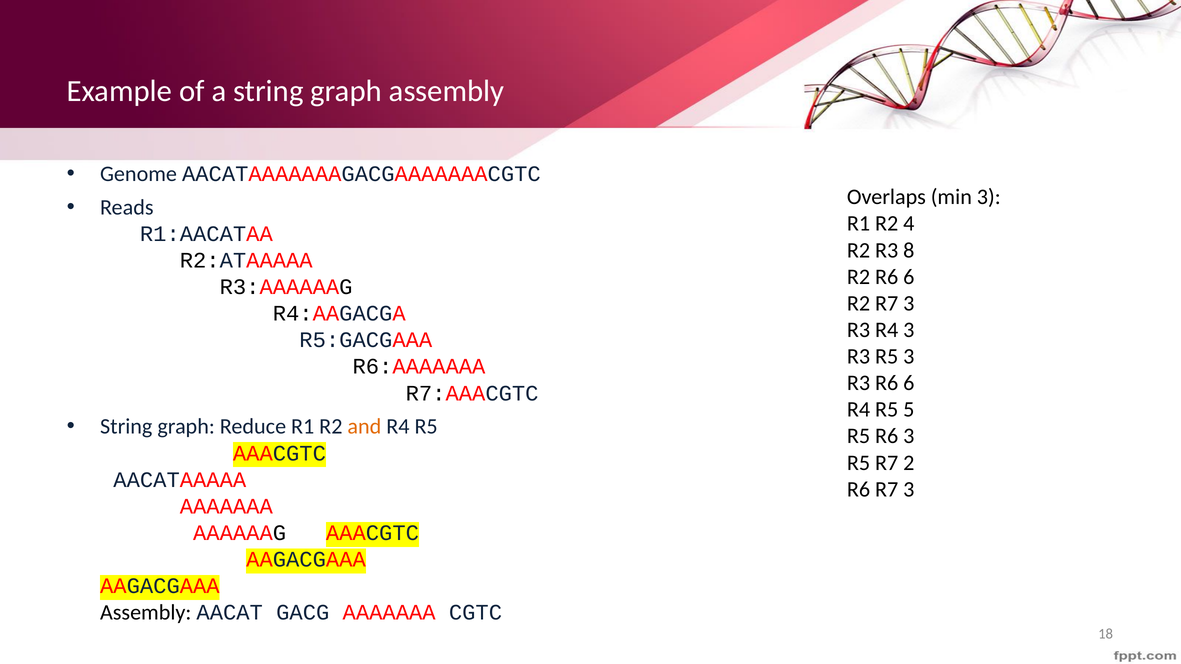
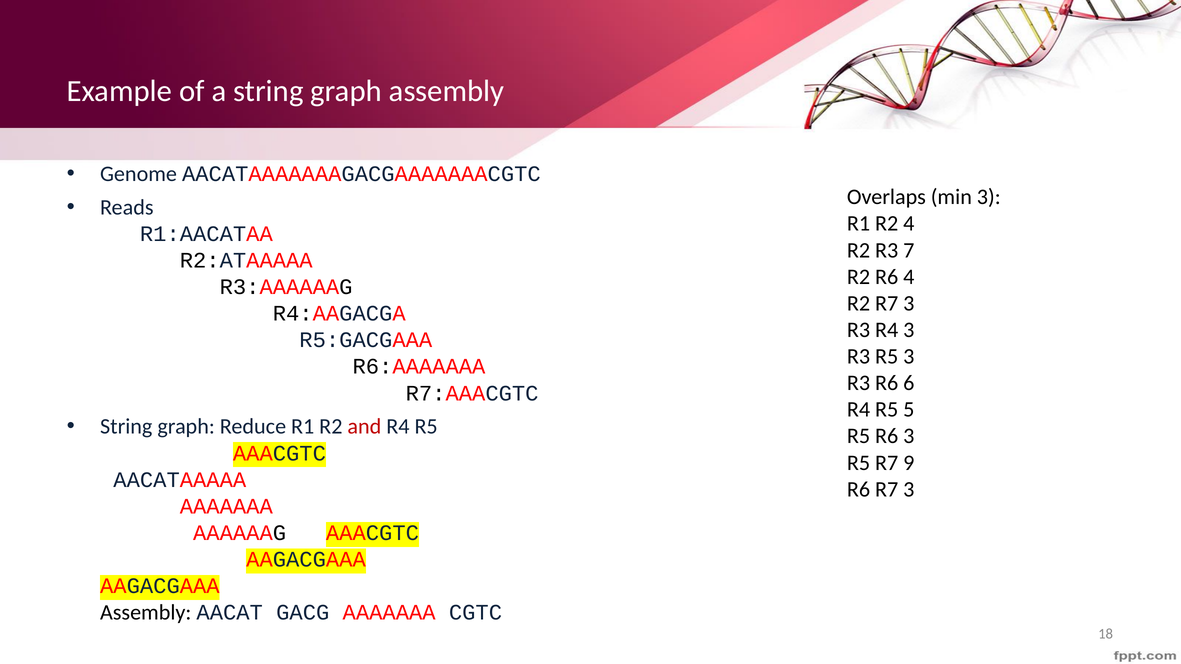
8: 8 -> 7
R2 R6 6: 6 -> 4
and colour: orange -> red
2: 2 -> 9
